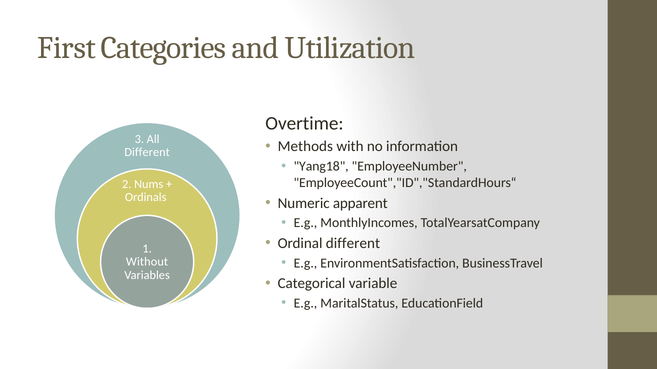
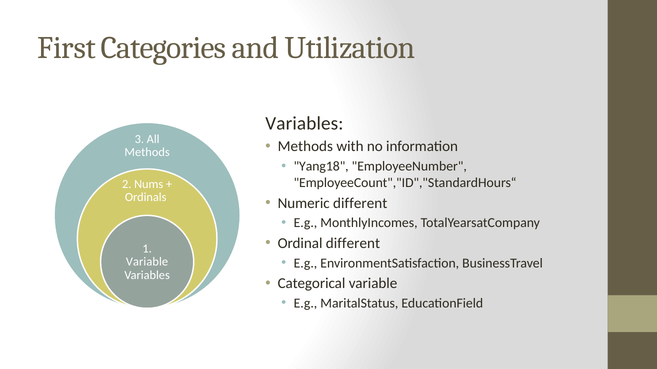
Overtime at (304, 123): Overtime -> Variables
Different at (147, 152): Different -> Methods
Numeric apparent: apparent -> different
Without at (147, 262): Without -> Variable
